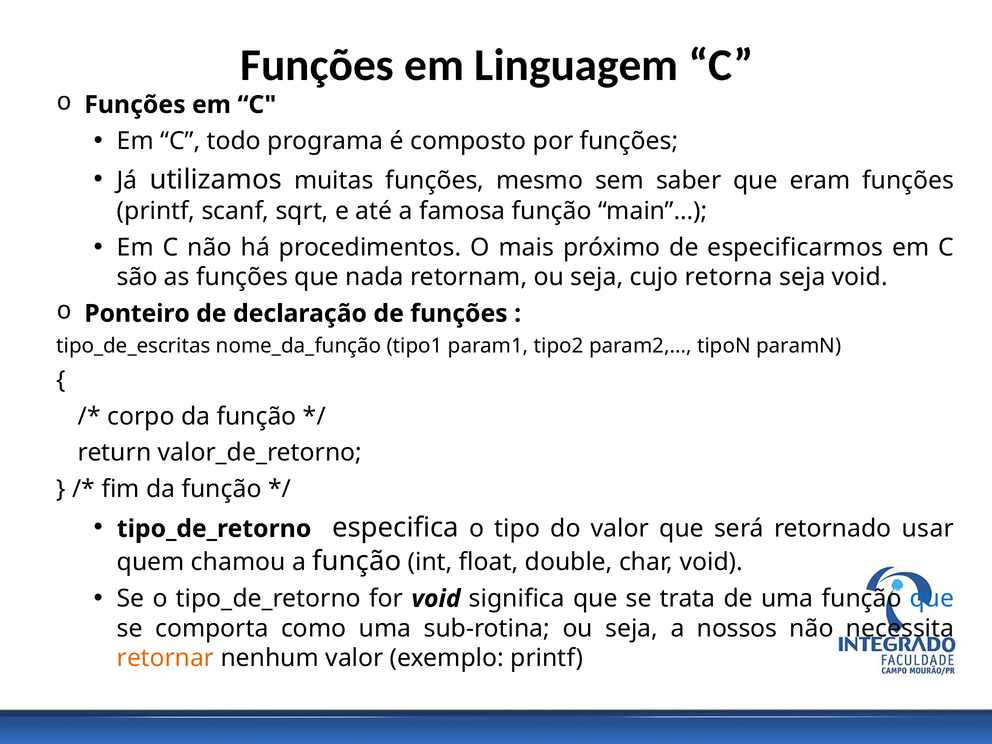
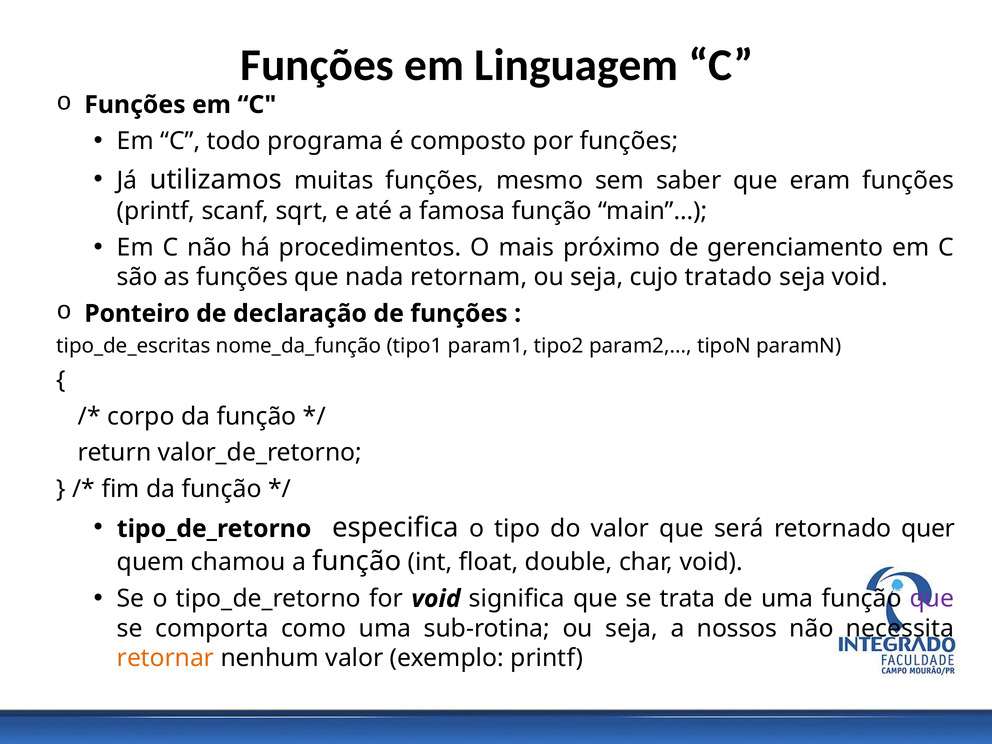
especificarmos: especificarmos -> gerenciamento
retorna: retorna -> tratado
usar: usar -> quer
que at (932, 599) colour: blue -> purple
